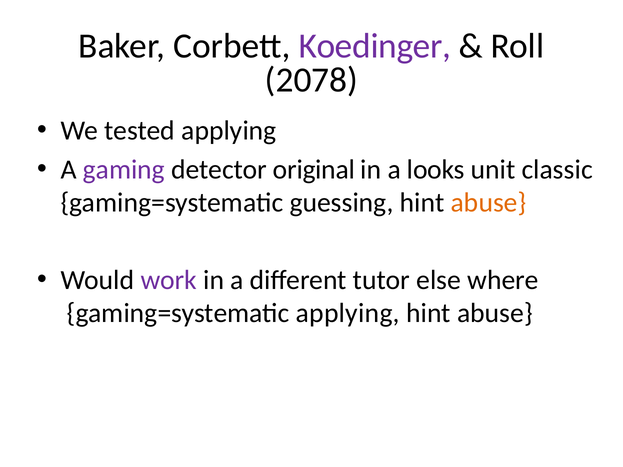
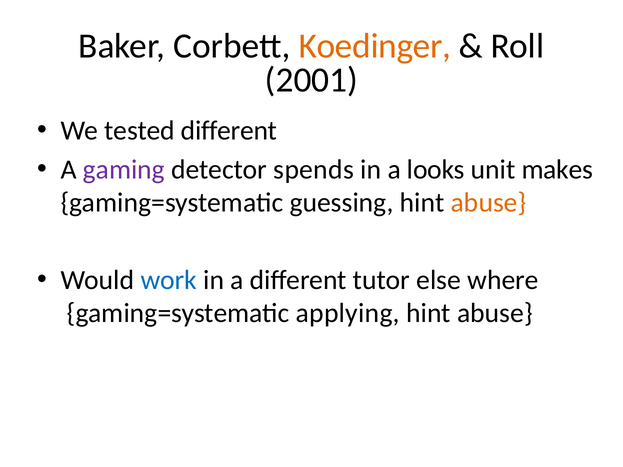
Koedinger colour: purple -> orange
2078: 2078 -> 2001
tested applying: applying -> different
original: original -> spends
classic: classic -> makes
work colour: purple -> blue
